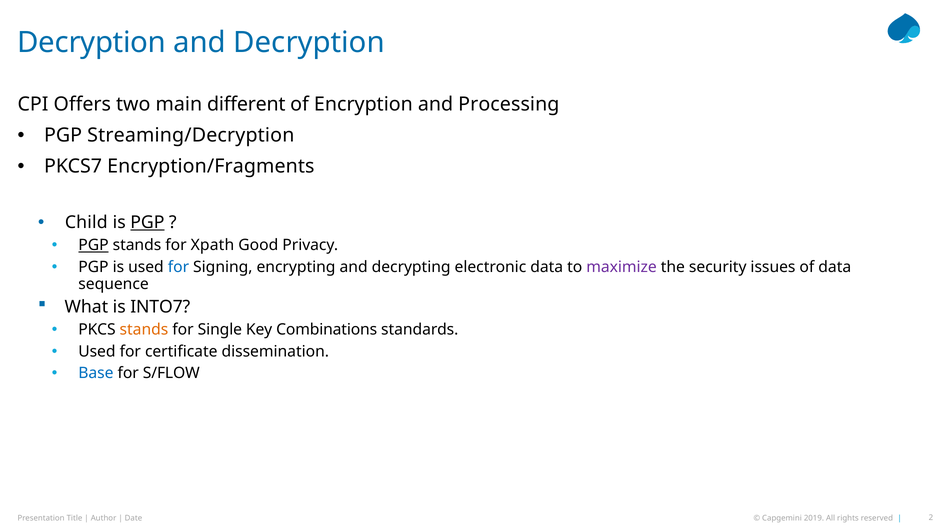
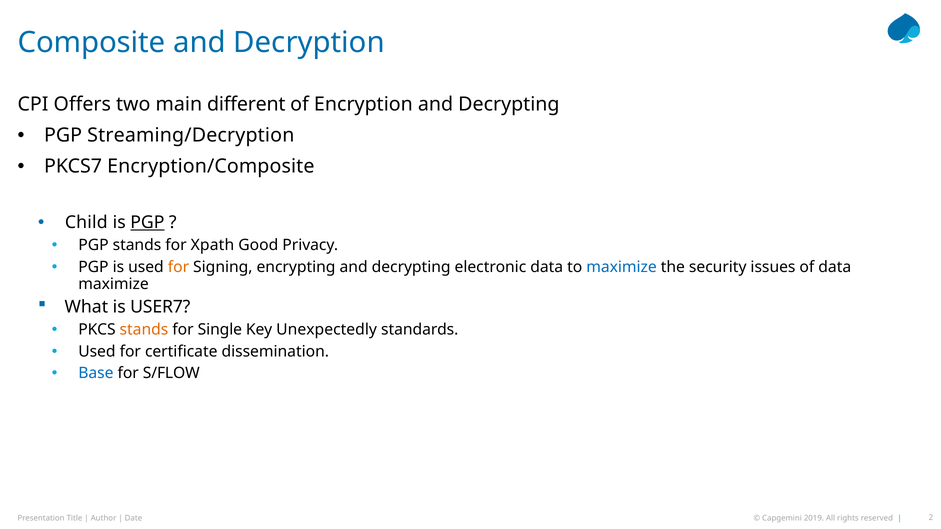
Decryption at (92, 42): Decryption -> Composite
Encryption and Processing: Processing -> Decrypting
Encryption/Fragments: Encryption/Fragments -> Encryption/Composite
PGP at (93, 245) underline: present -> none
for at (178, 267) colour: blue -> orange
maximize at (622, 267) colour: purple -> blue
sequence at (114, 284): sequence -> maximize
INTO7: INTO7 -> USER7
Combinations: Combinations -> Unexpectedly
